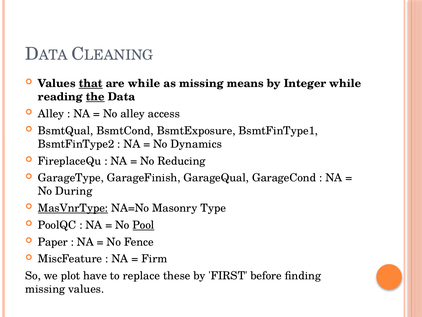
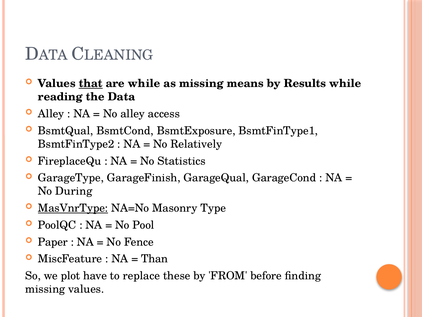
Integer: Integer -> Results
the underline: present -> none
Dynamics: Dynamics -> Relatively
Reducing: Reducing -> Statistics
Pool underline: present -> none
Firm: Firm -> Than
FIRST: FIRST -> FROM
